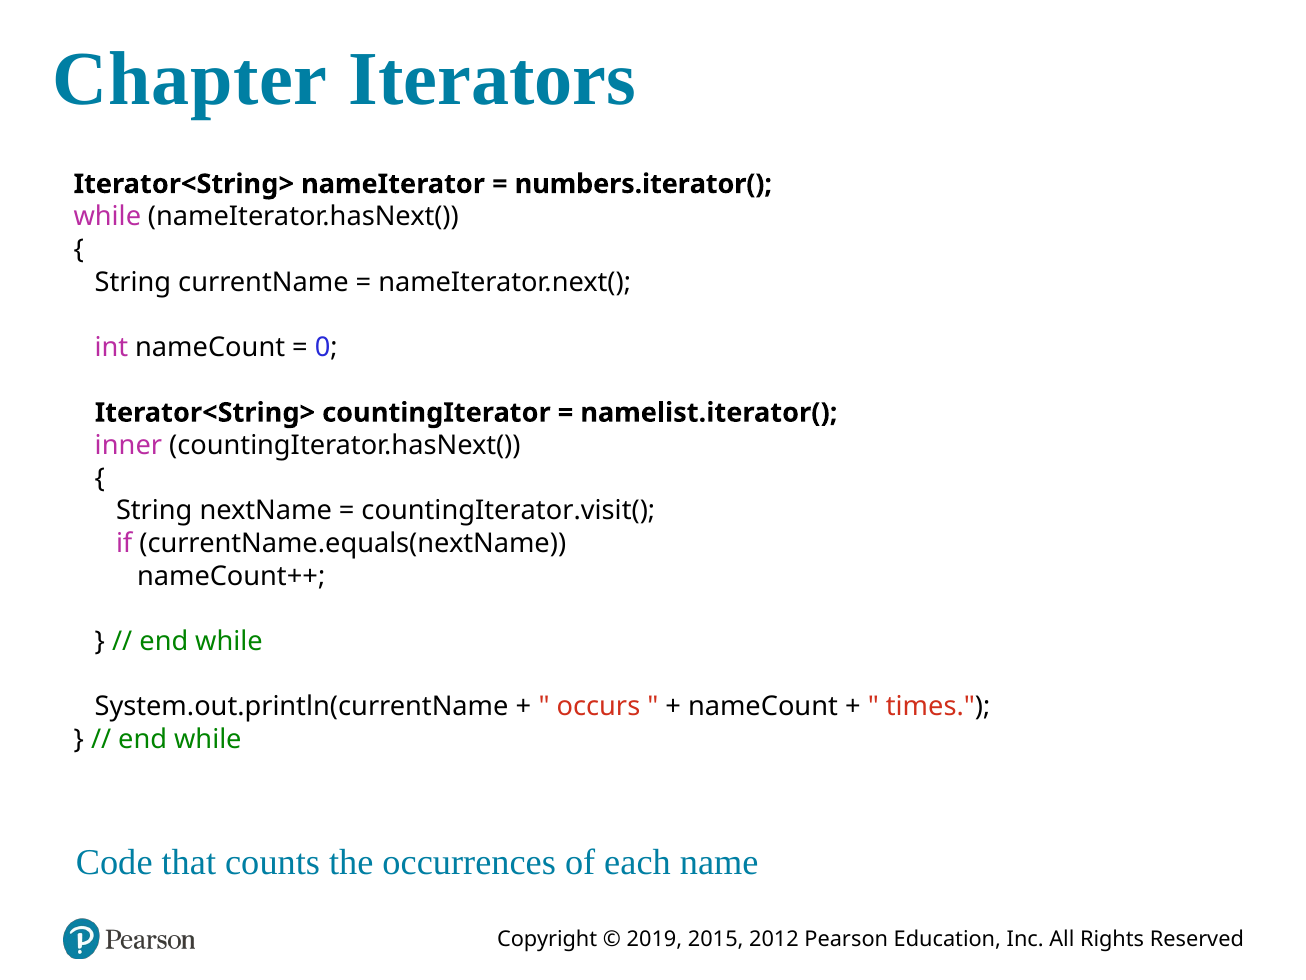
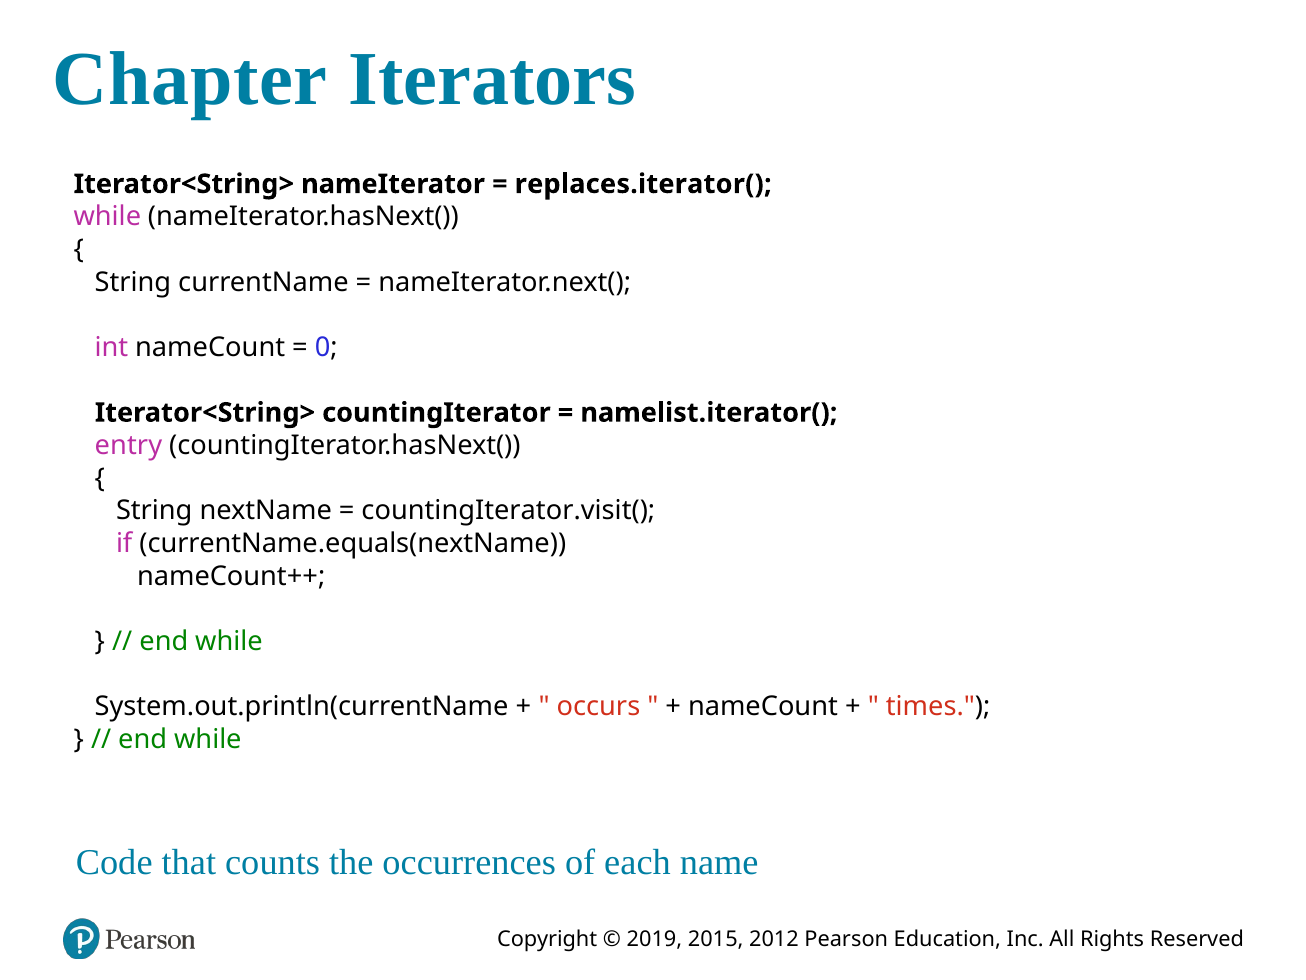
numbers.iterator(: numbers.iterator( -> replaces.iterator(
inner: inner -> entry
